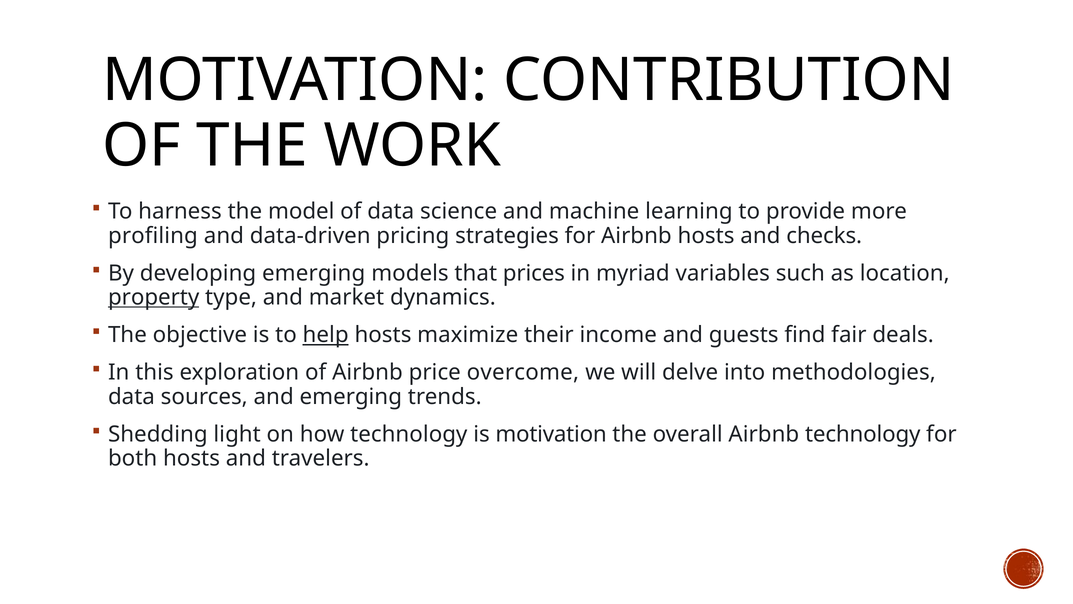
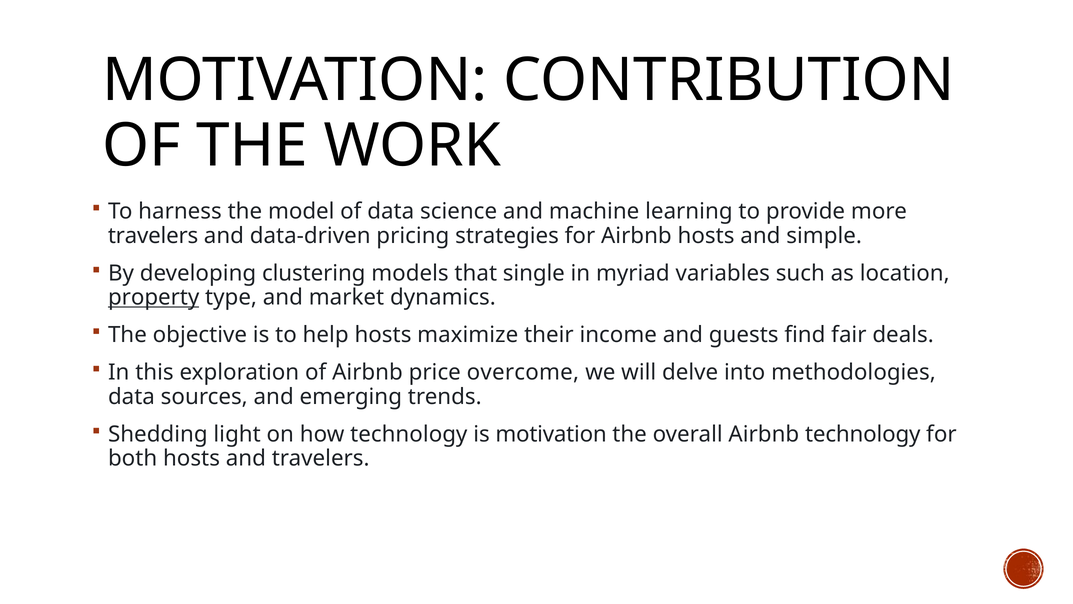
profiling at (153, 235): profiling -> travelers
checks: checks -> simple
developing emerging: emerging -> clustering
prices: prices -> single
help underline: present -> none
